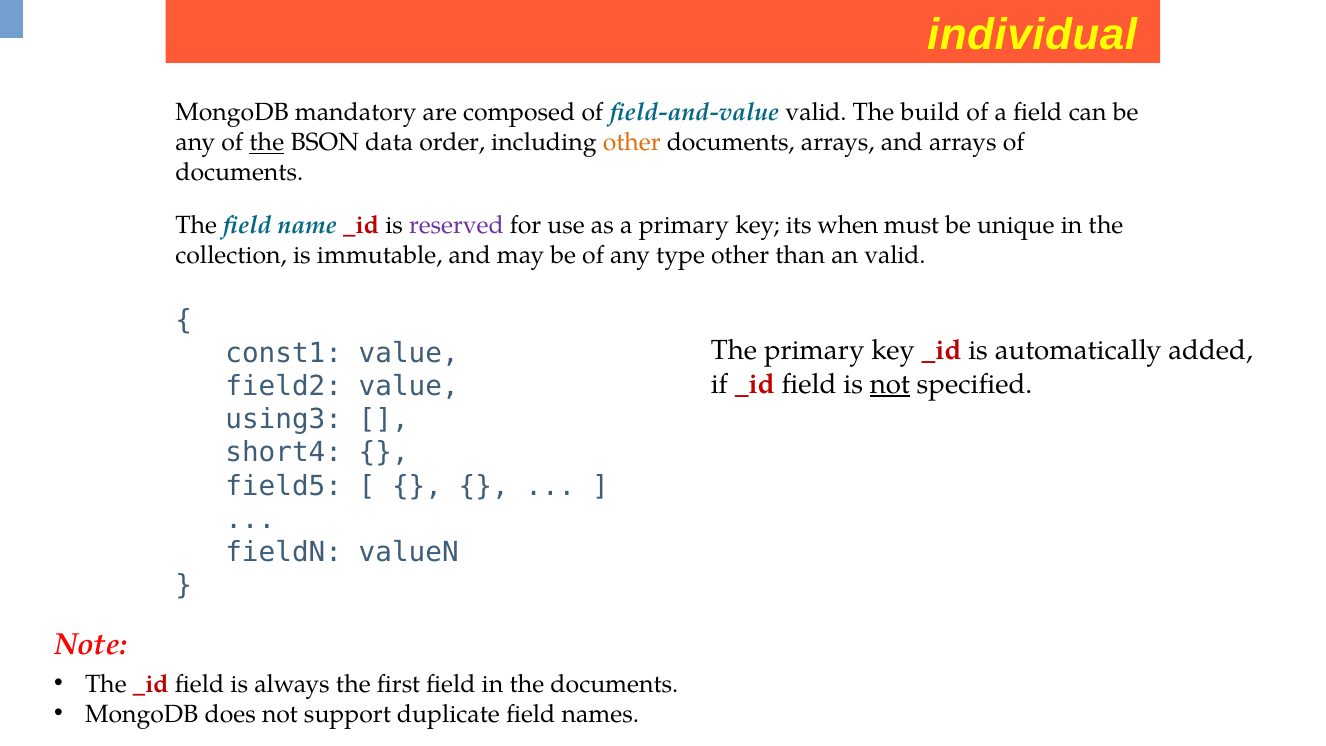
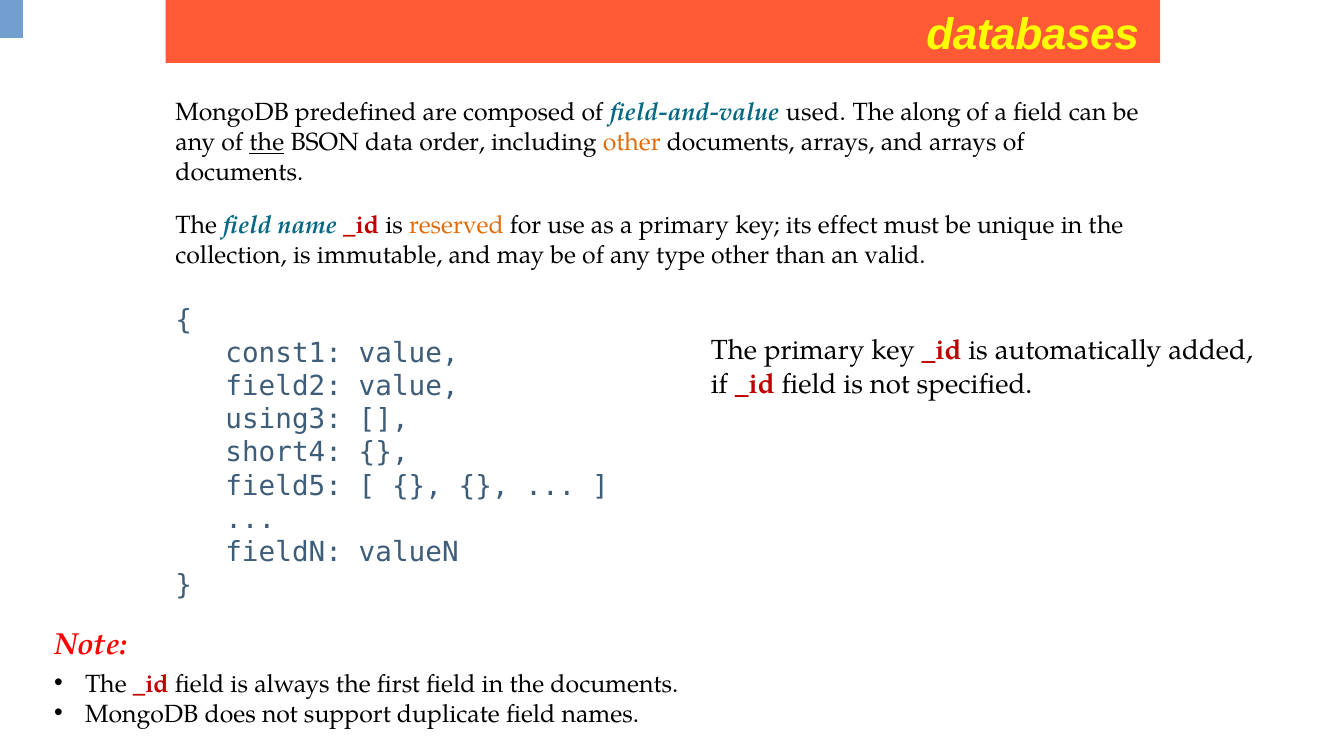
individual: individual -> databases
mandatory: mandatory -> predefined
field-and-value valid: valid -> used
build: build -> along
reserved colour: purple -> orange
when: when -> effect
not at (890, 384) underline: present -> none
